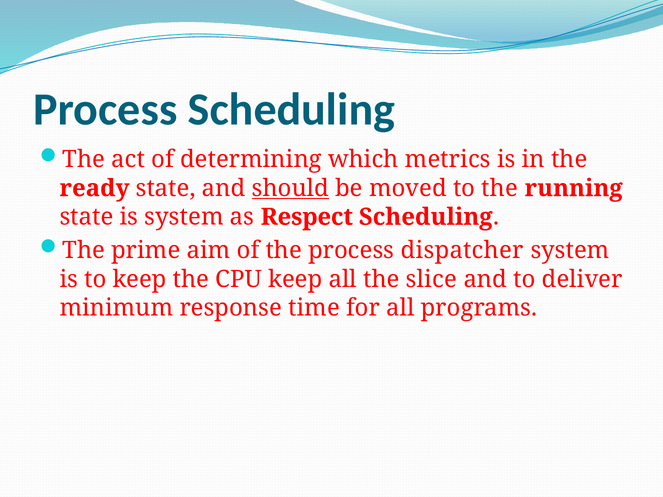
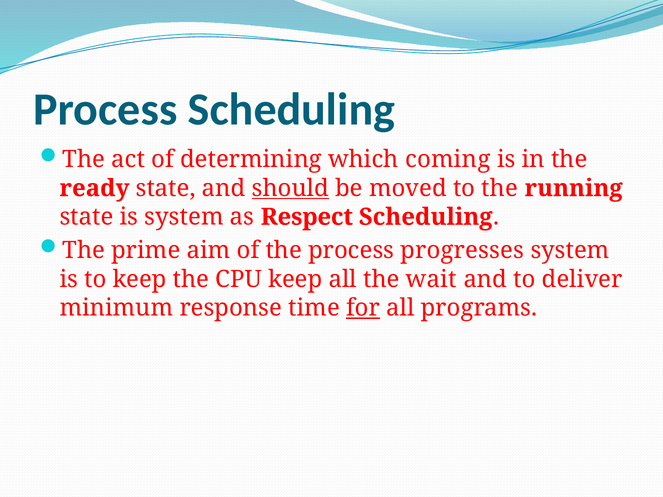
metrics: metrics -> coming
dispatcher: dispatcher -> progresses
slice: slice -> wait
for underline: none -> present
